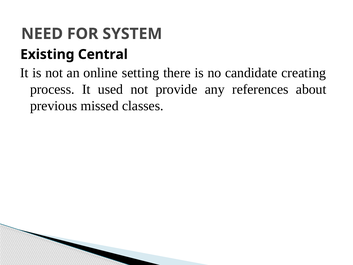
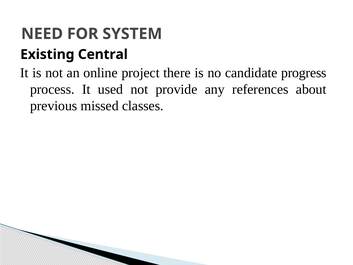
setting: setting -> project
creating: creating -> progress
